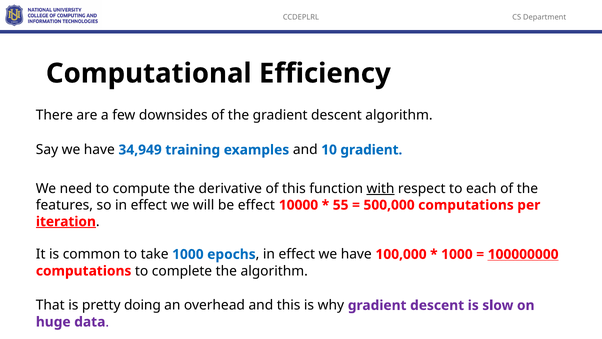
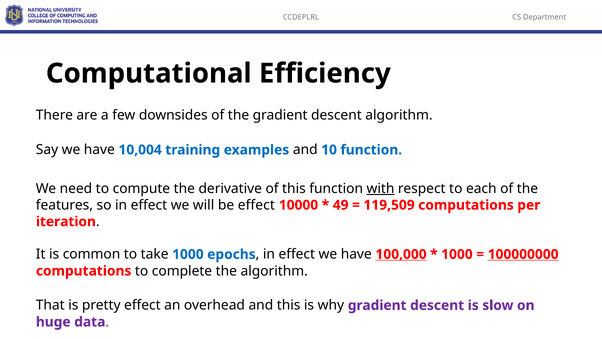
34,949: 34,949 -> 10,004
10 gradient: gradient -> function
55: 55 -> 49
500,000: 500,000 -> 119,509
iteration underline: present -> none
100,000 underline: none -> present
pretty doing: doing -> effect
